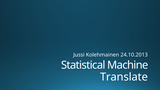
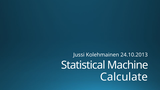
Translate: Translate -> Calculate
